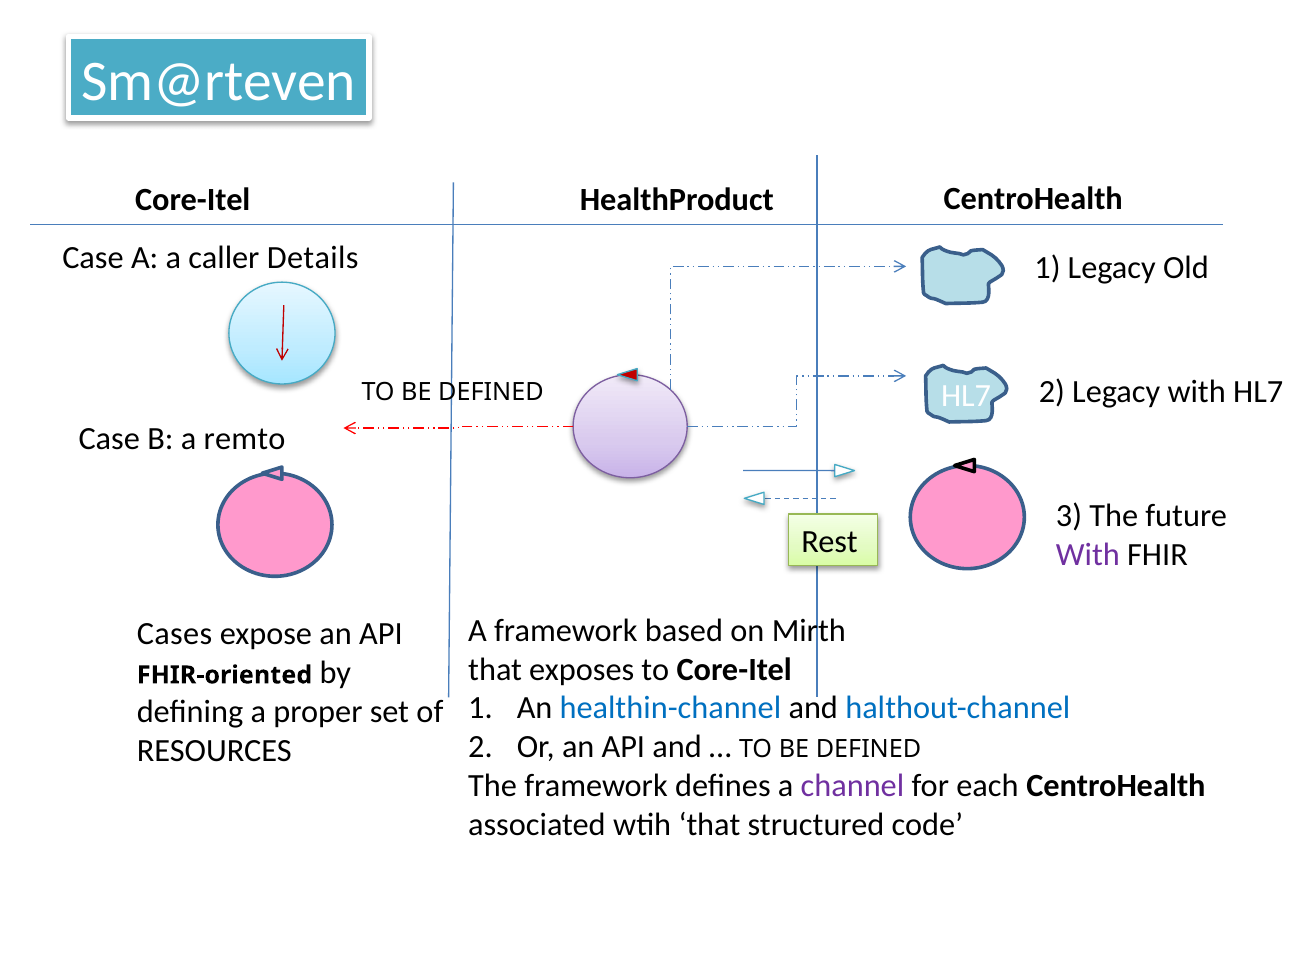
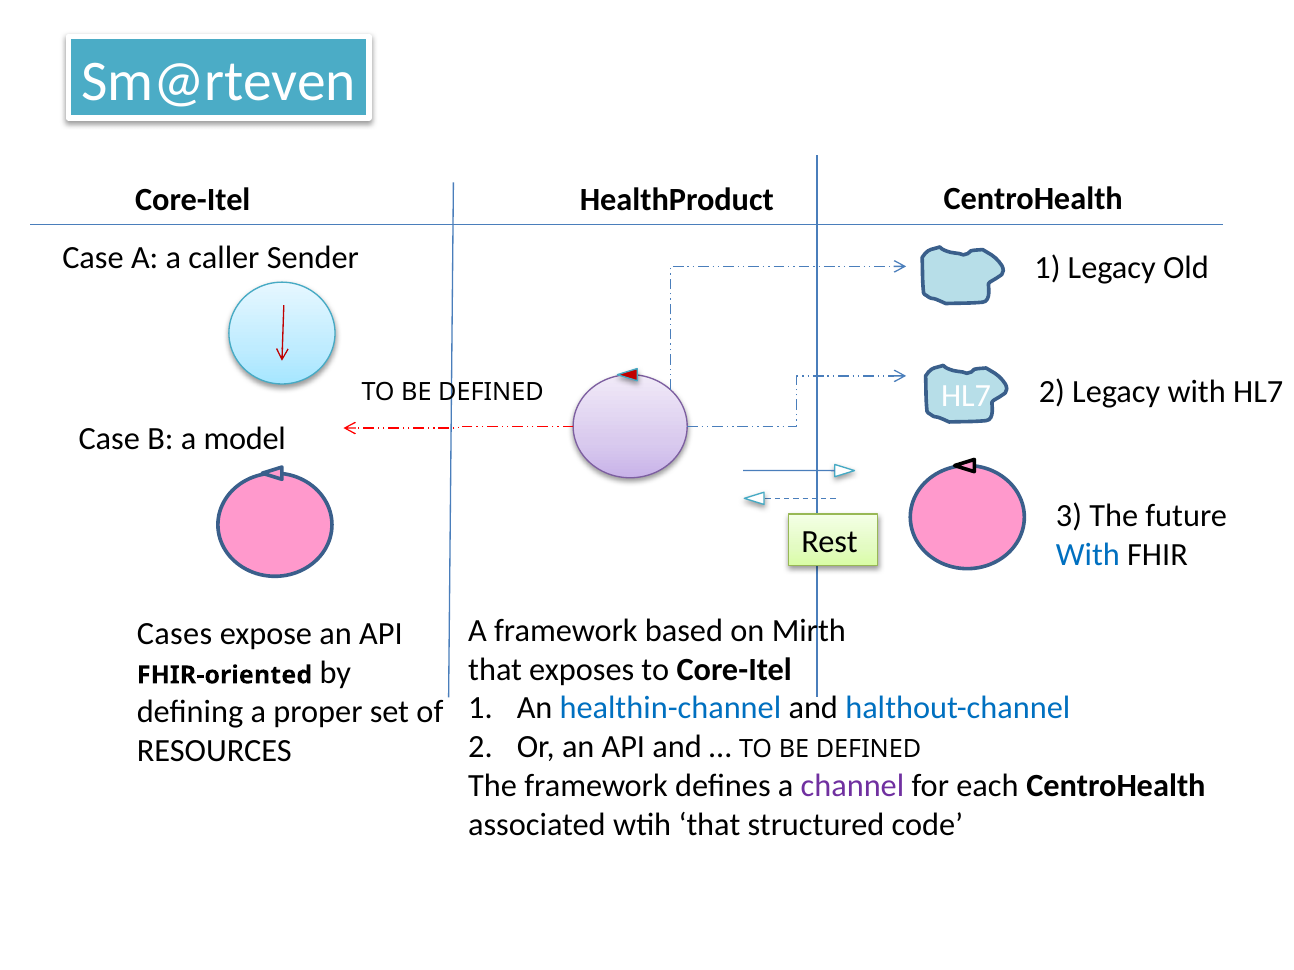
Details: Details -> Sender
remto: remto -> model
With at (1088, 555) colour: purple -> blue
